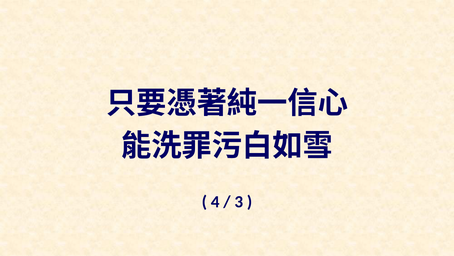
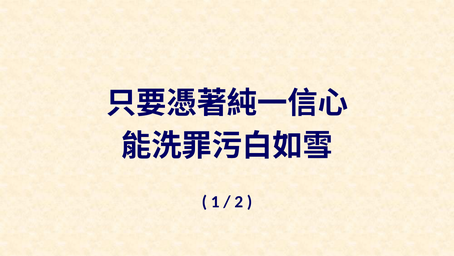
4: 4 -> 1
3: 3 -> 2
